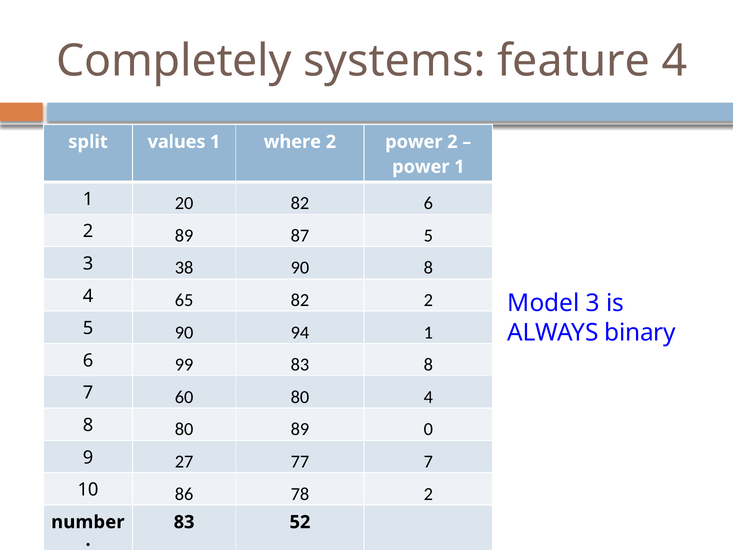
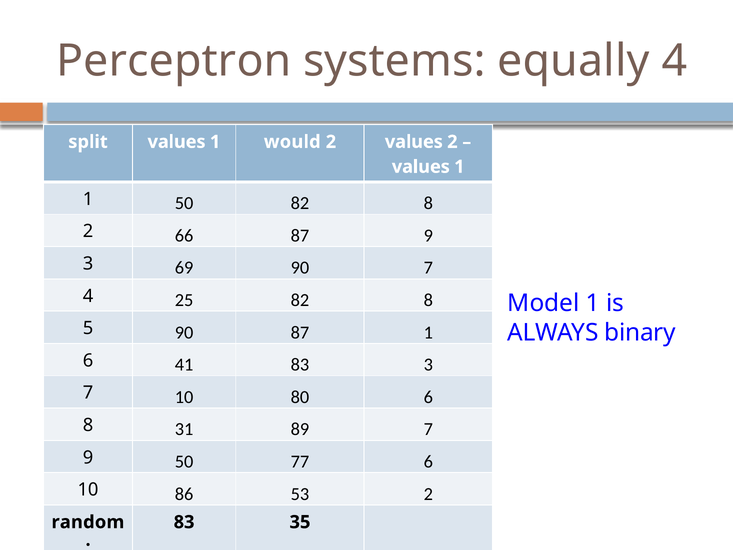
Completely: Completely -> Perceptron
feature: feature -> equally
where: where -> would
2 power: power -> values
power at (421, 167): power -> values
1 20: 20 -> 50
6 at (428, 203): 6 -> 8
2 89: 89 -> 66
87 5: 5 -> 9
38: 38 -> 69
90 8: 8 -> 7
65: 65 -> 25
2 at (428, 300): 2 -> 8
Model 3: 3 -> 1
90 94: 94 -> 87
99: 99 -> 41
83 8: 8 -> 3
7 60: 60 -> 10
80 4: 4 -> 6
8 80: 80 -> 31
89 0: 0 -> 7
9 27: 27 -> 50
77 7: 7 -> 6
78: 78 -> 53
number: number -> random
52: 52 -> 35
